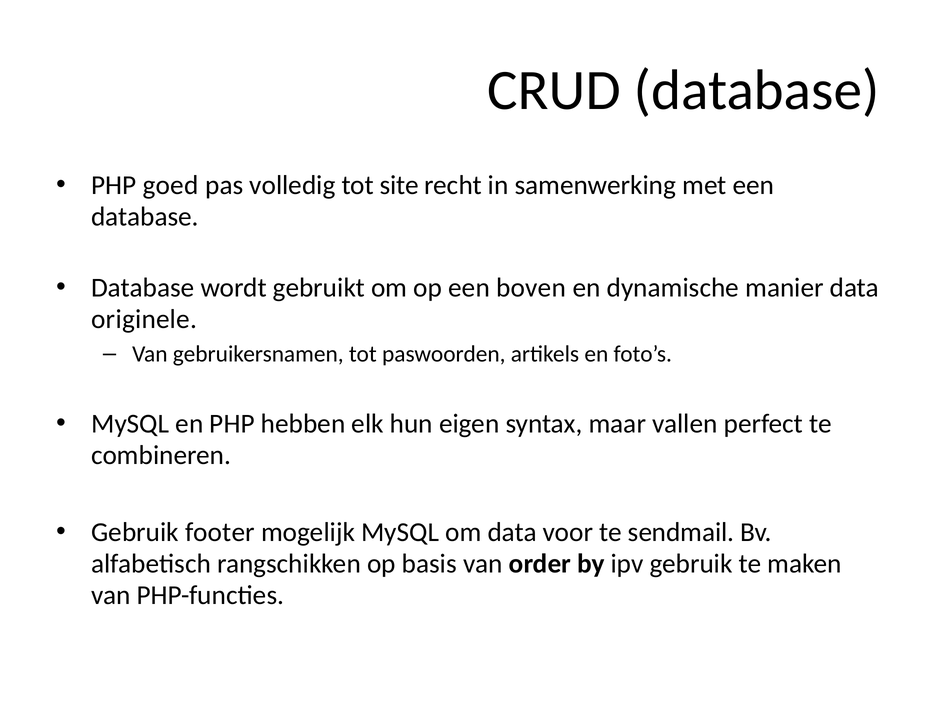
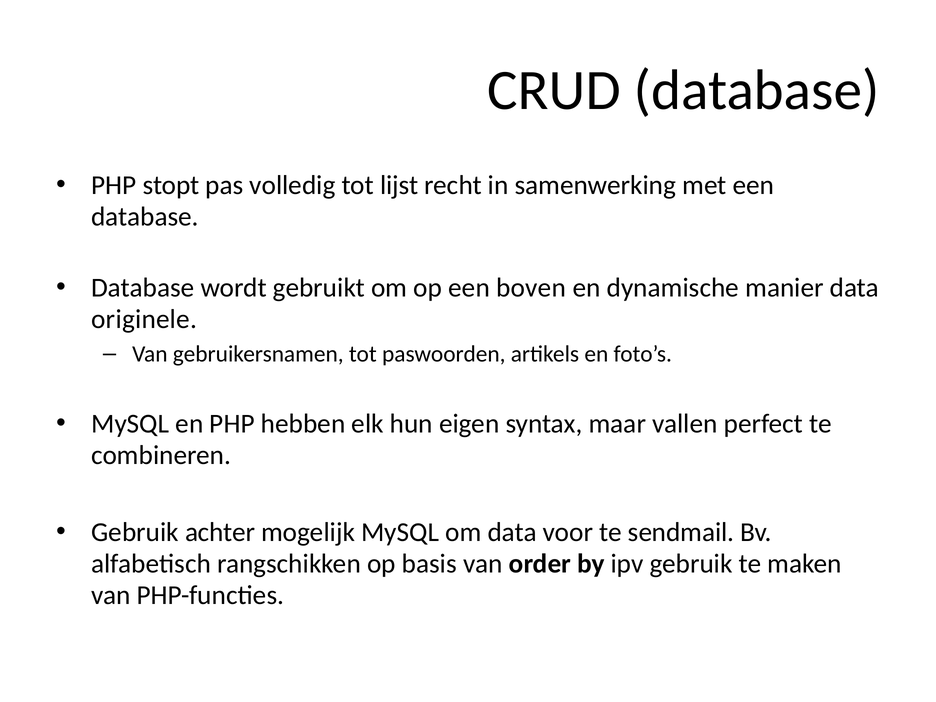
goed: goed -> stopt
site: site -> lijst
footer: footer -> achter
